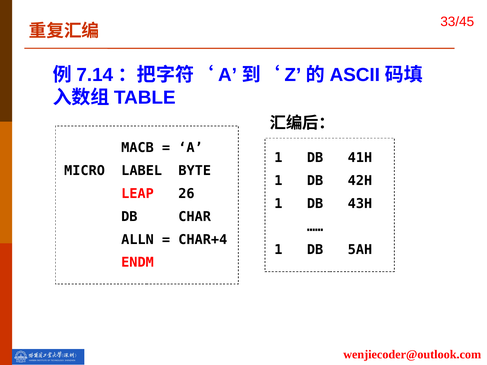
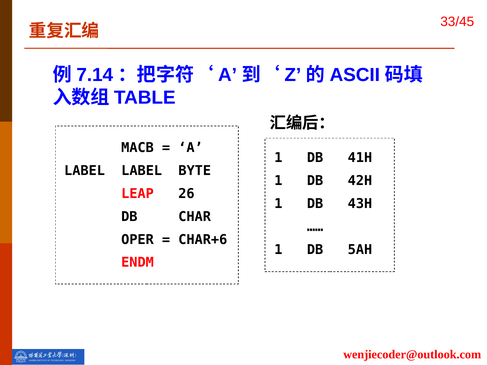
MICRO at (85, 171): MICRO -> LABEL
ALLN: ALLN -> OPER
CHAR+4: CHAR+4 -> CHAR+6
